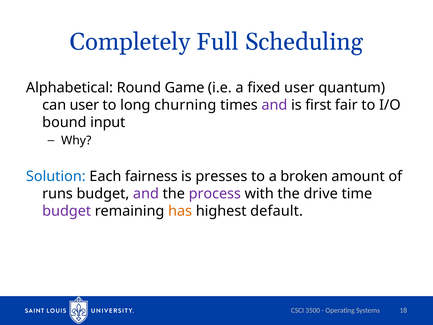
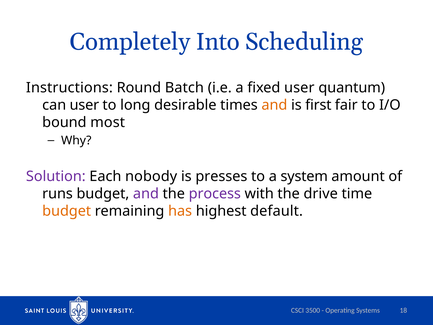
Full: Full -> Into
Alphabetical: Alphabetical -> Instructions
Game: Game -> Batch
churning: churning -> desirable
and at (274, 105) colour: purple -> orange
input: input -> most
Solution colour: blue -> purple
fairness: fairness -> nobody
broken: broken -> system
budget at (67, 211) colour: purple -> orange
